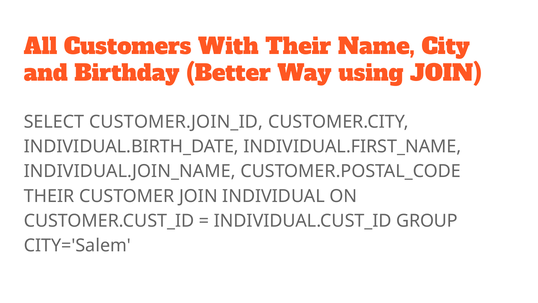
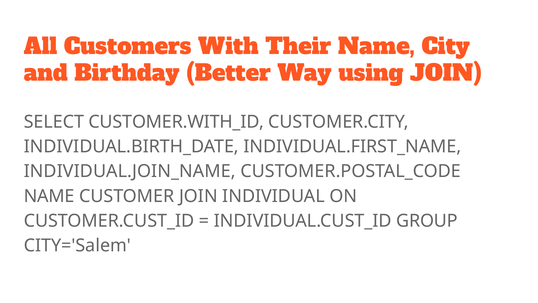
CUSTOMER.JOIN_ID: CUSTOMER.JOIN_ID -> CUSTOMER.WITH_ID
THEIR at (49, 196): THEIR -> NAME
